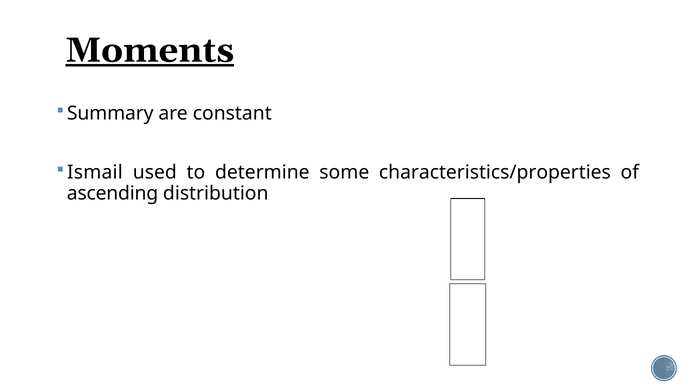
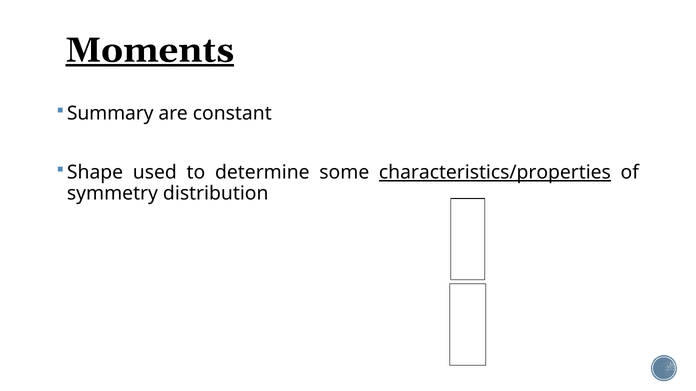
Ismail: Ismail -> Shape
characteristics/properties underline: none -> present
ascending: ascending -> symmetry
